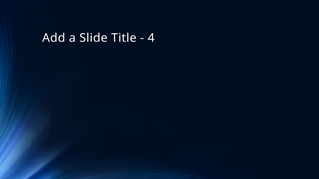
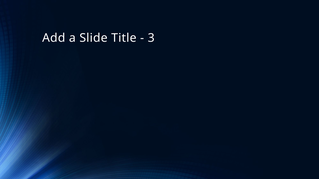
4: 4 -> 3
